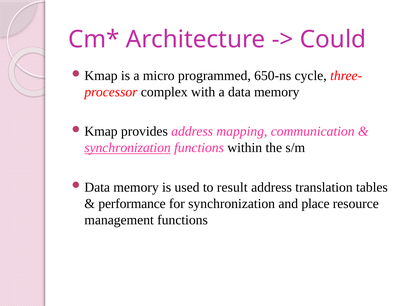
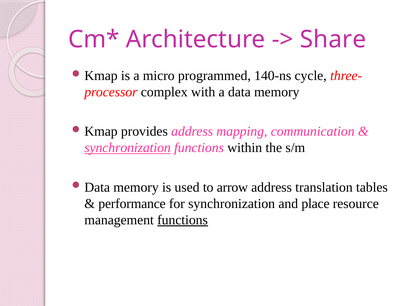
Could: Could -> Share
650-ns: 650-ns -> 140-ns
result: result -> arrow
functions at (183, 220) underline: none -> present
